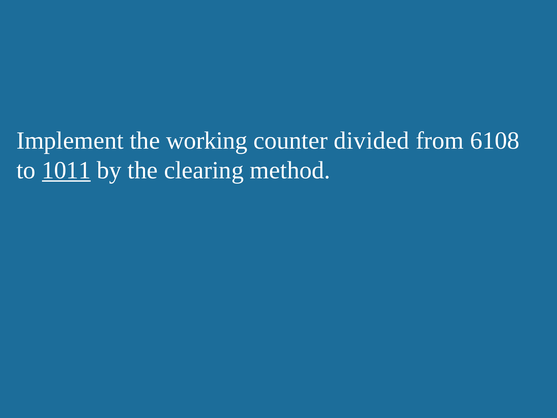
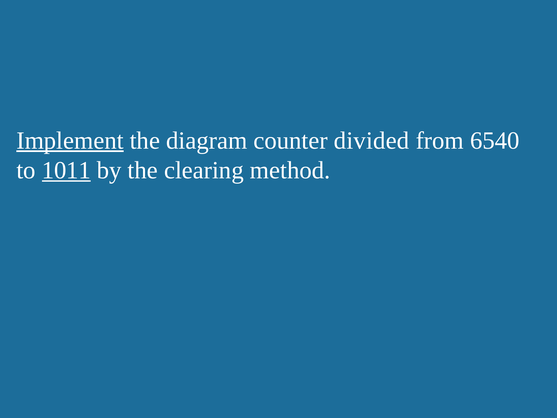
Implement underline: none -> present
working: working -> diagram
6108: 6108 -> 6540
